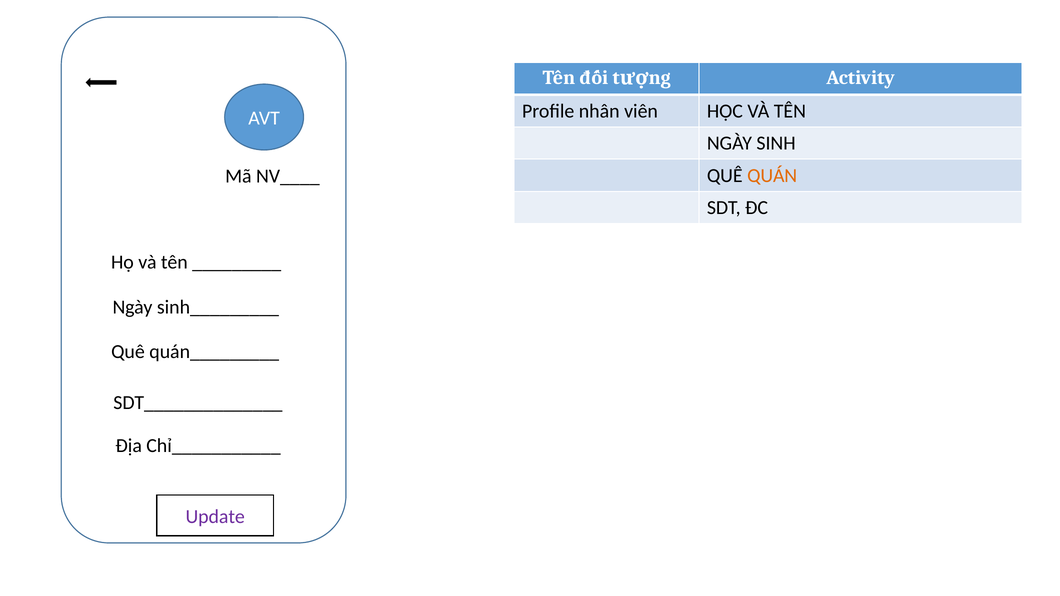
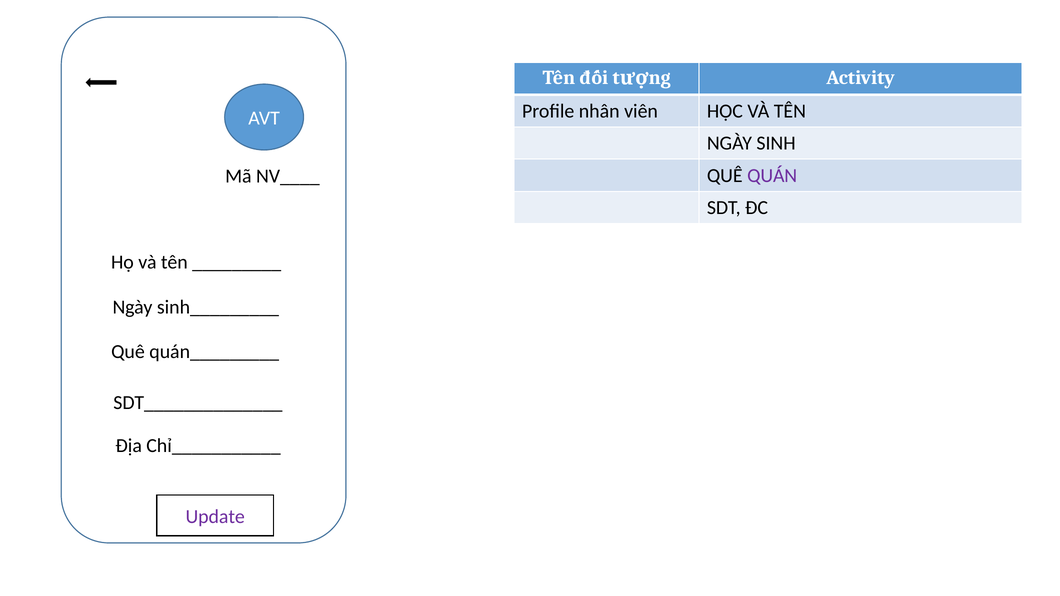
QUÁN colour: orange -> purple
